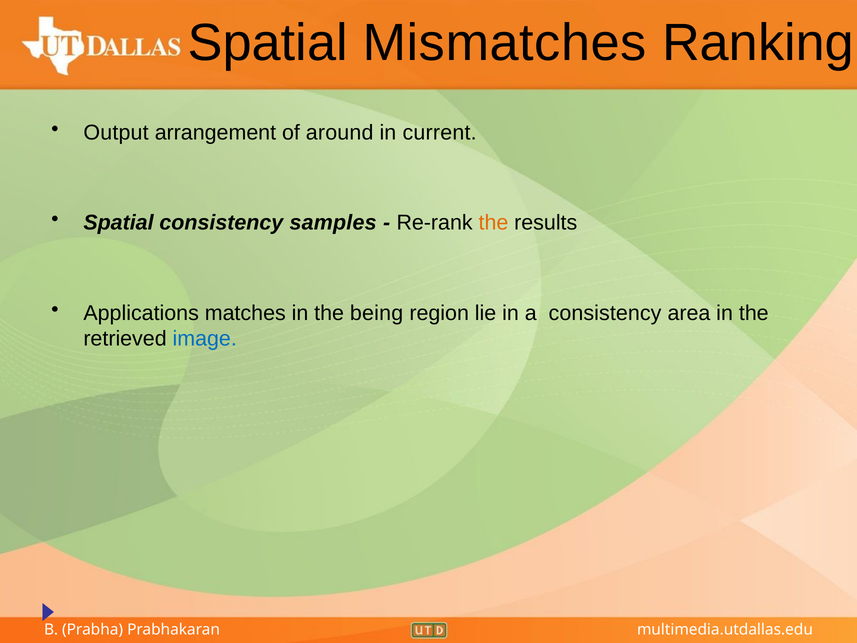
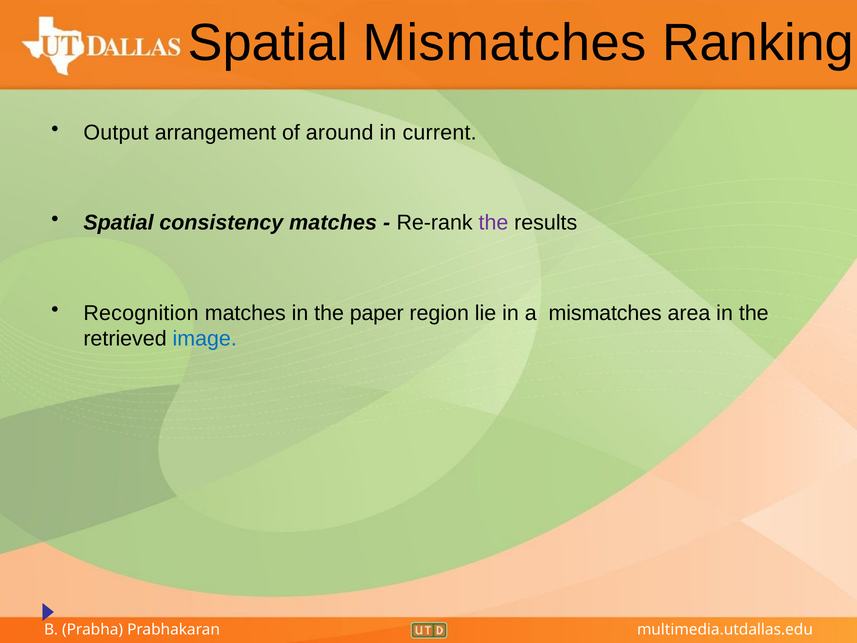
consistency samples: samples -> matches
the at (493, 223) colour: orange -> purple
Applications: Applications -> Recognition
being: being -> paper
a consistency: consistency -> mismatches
